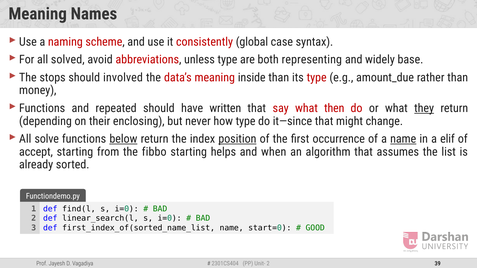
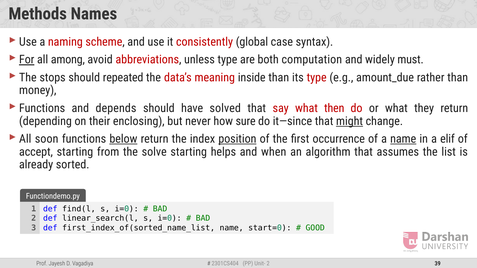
Meaning at (38, 14): Meaning -> Methods
For underline: none -> present
solved: solved -> among
representing: representing -> computation
base: base -> must
involved: involved -> repeated
repeated: repeated -> depends
written: written -> solved
they underline: present -> none
how type: type -> sure
might underline: none -> present
solve: solve -> soon
fibbo: fibbo -> solve
